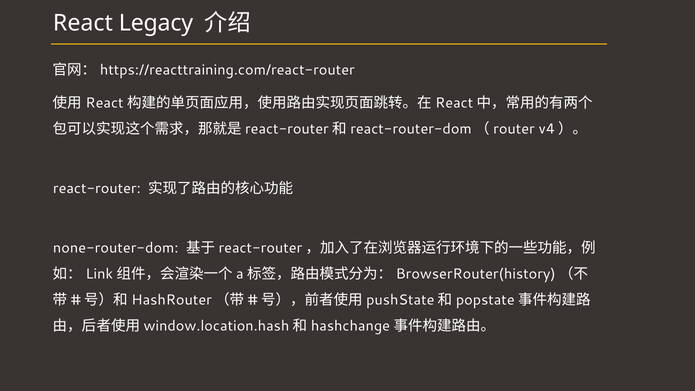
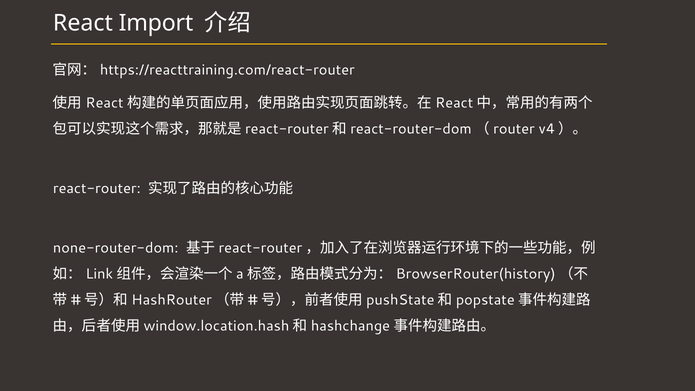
Legacy: Legacy -> Import
